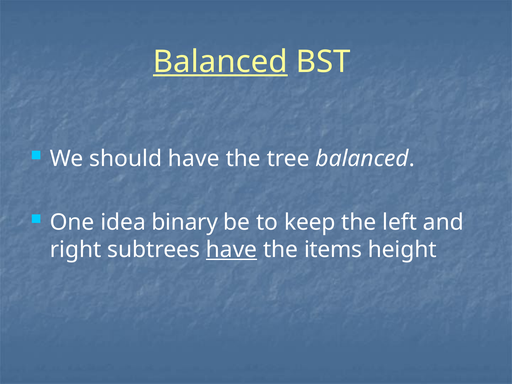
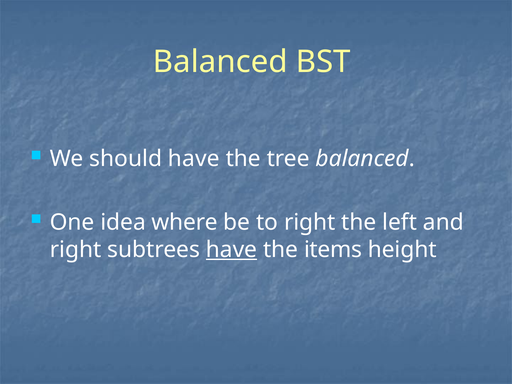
Balanced at (220, 62) underline: present -> none
binary: binary -> where
to keep: keep -> right
